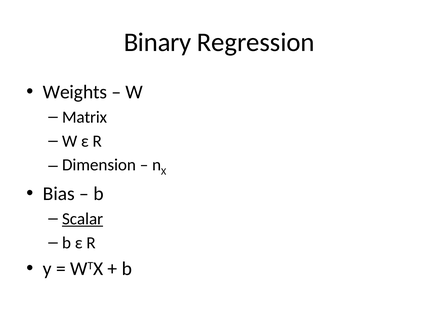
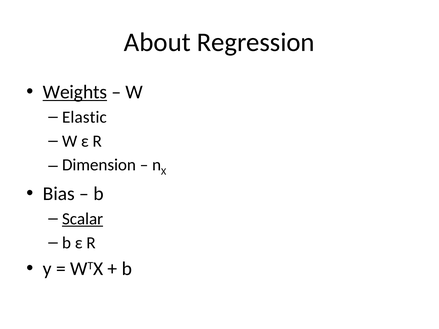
Binary: Binary -> About
Weights underline: none -> present
Matrix: Matrix -> Elastic
